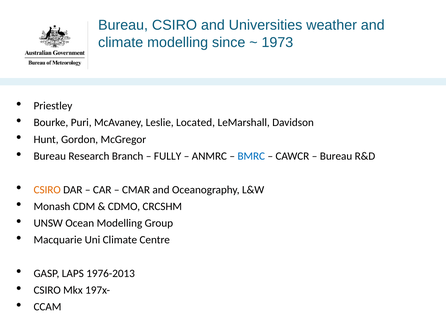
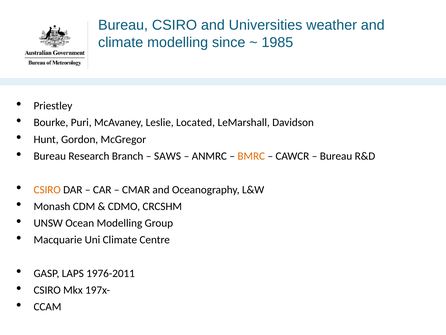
1973: 1973 -> 1985
FULLY: FULLY -> SAWS
BMRC colour: blue -> orange
1976-2013: 1976-2013 -> 1976-2011
